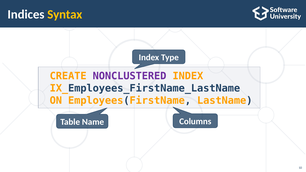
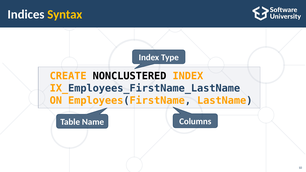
NONCLUSTERED colour: purple -> black
